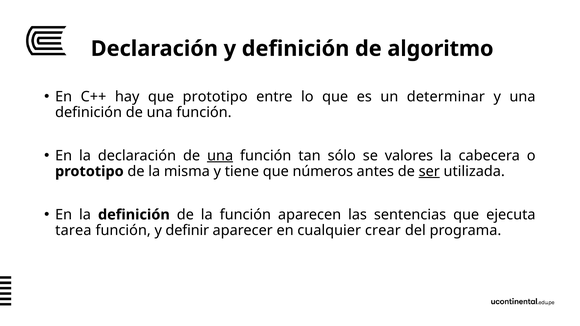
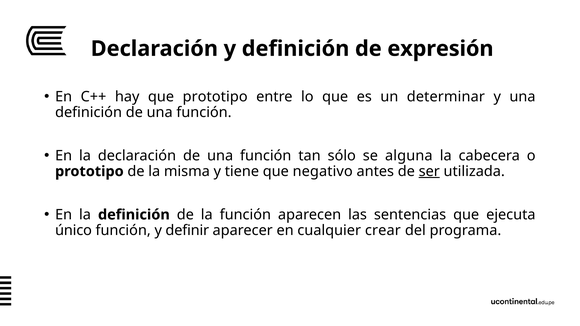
algoritmo: algoritmo -> expresión
una at (220, 156) underline: present -> none
valores: valores -> alguna
números: números -> negativo
tarea: tarea -> único
